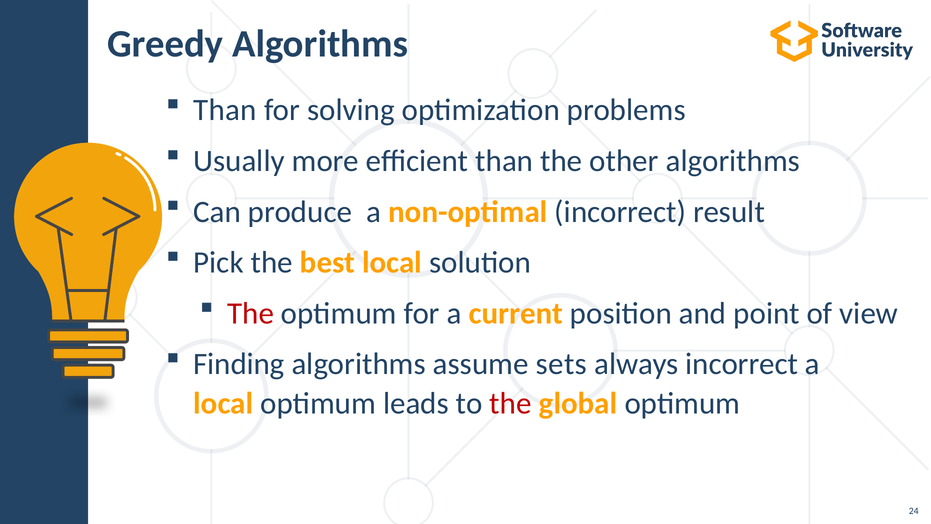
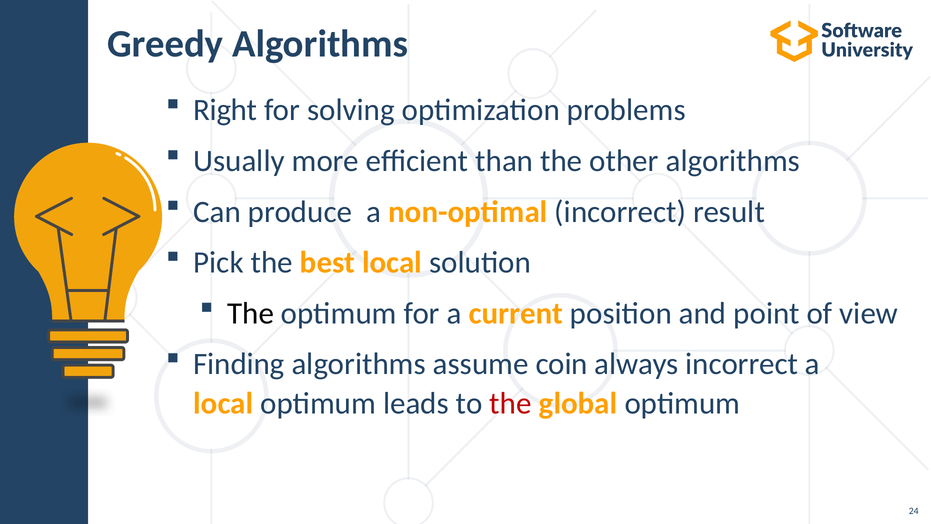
Than at (225, 110): Than -> Right
The at (251, 313) colour: red -> black
sets: sets -> coin
